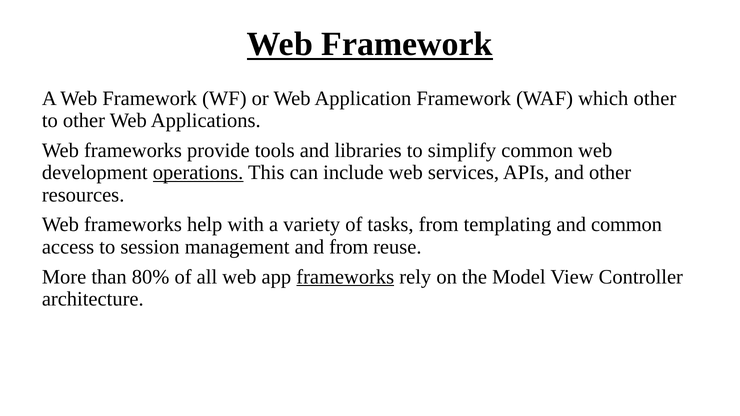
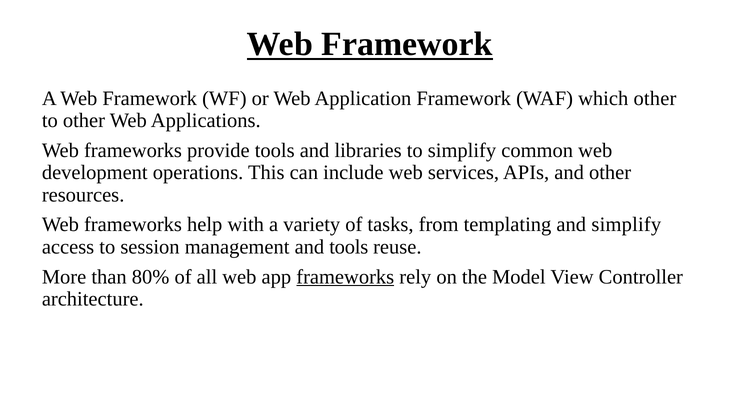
operations underline: present -> none
and common: common -> simplify
and from: from -> tools
